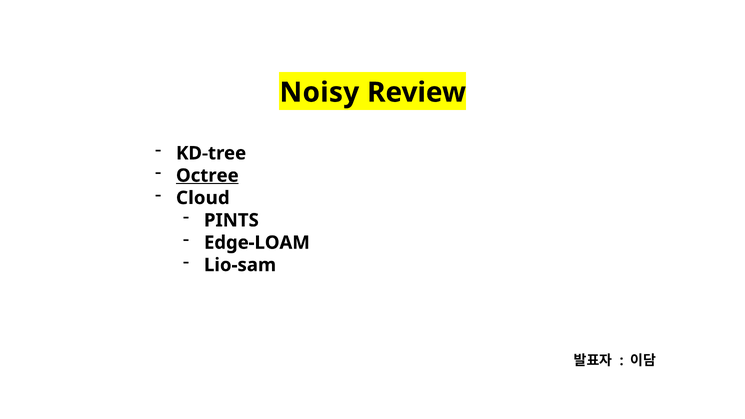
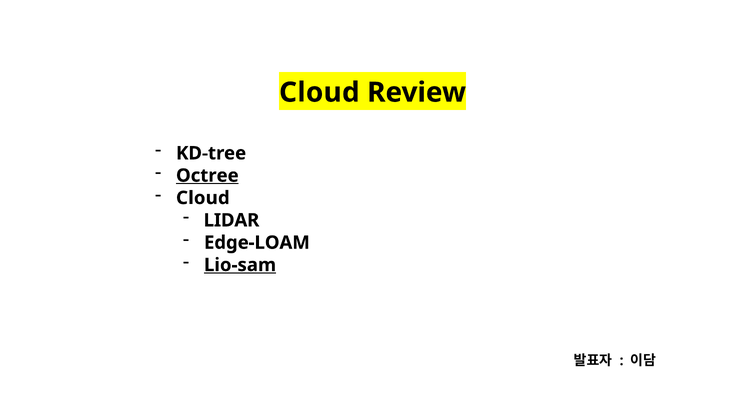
Noisy at (319, 92): Noisy -> Cloud
PINTS: PINTS -> LIDAR
Lio-sam underline: none -> present
